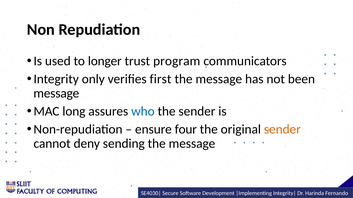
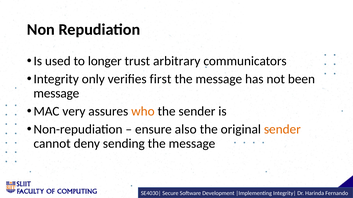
program: program -> arbitrary
long: long -> very
who colour: blue -> orange
four: four -> also
